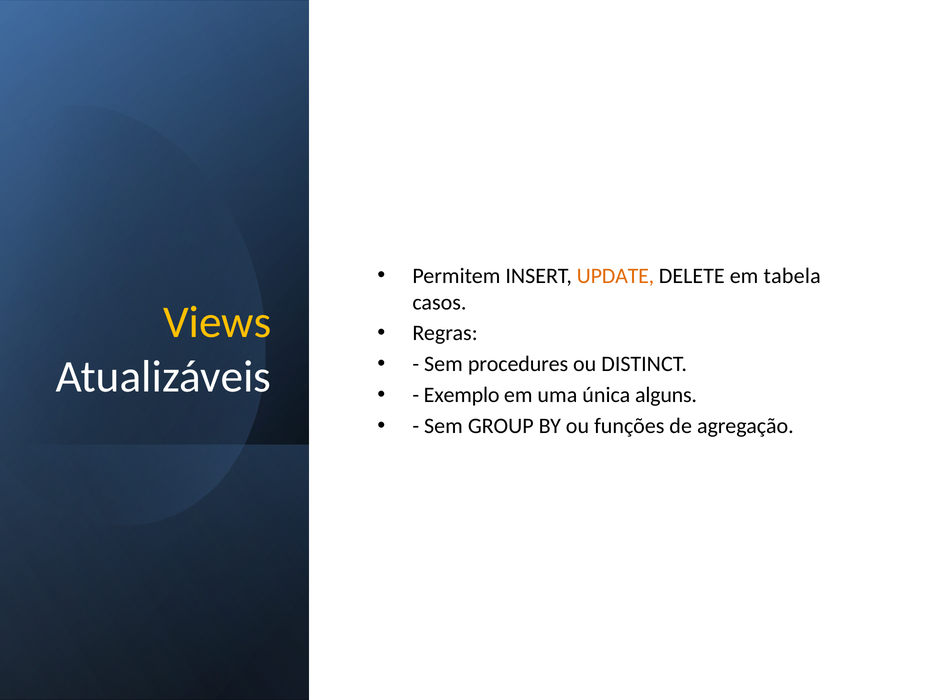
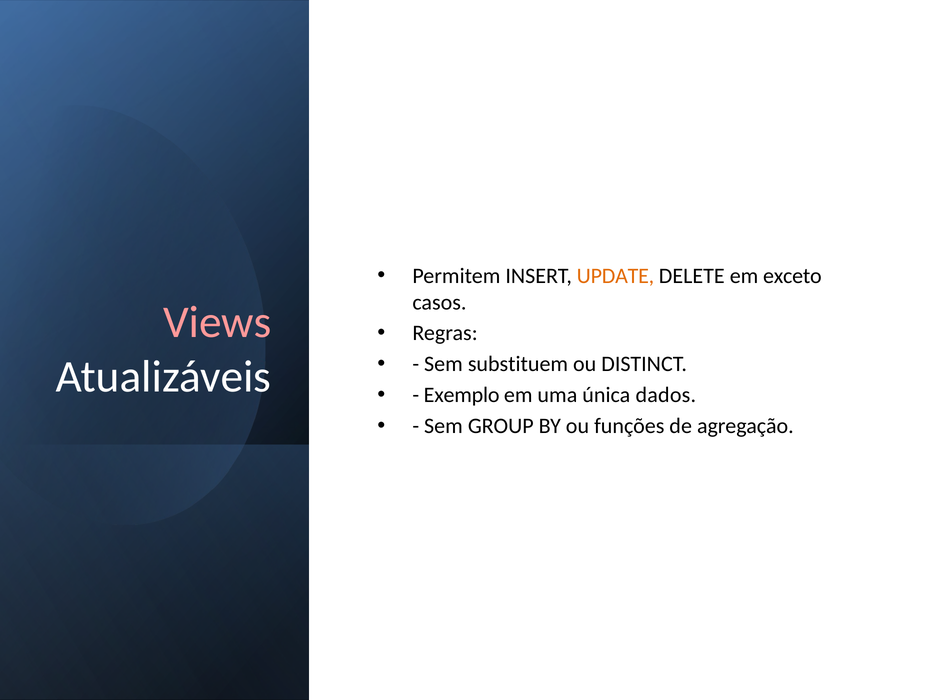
tabela: tabela -> exceto
Views colour: yellow -> pink
procedures: procedures -> substituem
alguns: alguns -> dados
